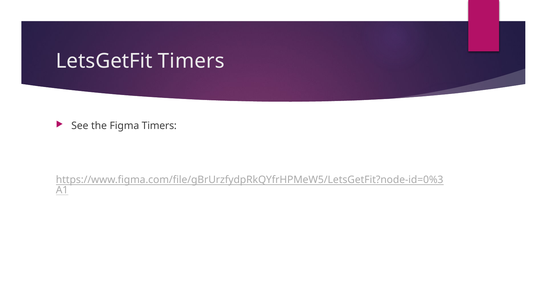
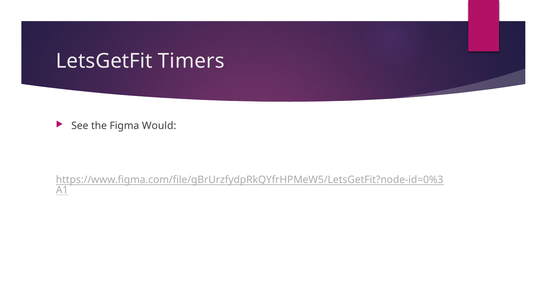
Figma Timers: Timers -> Would
